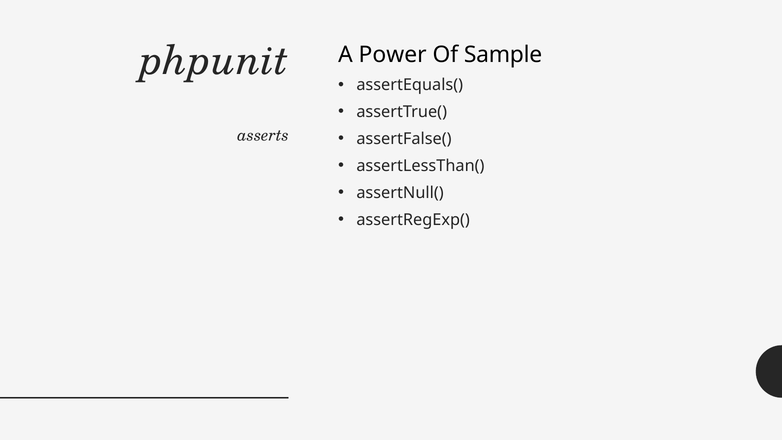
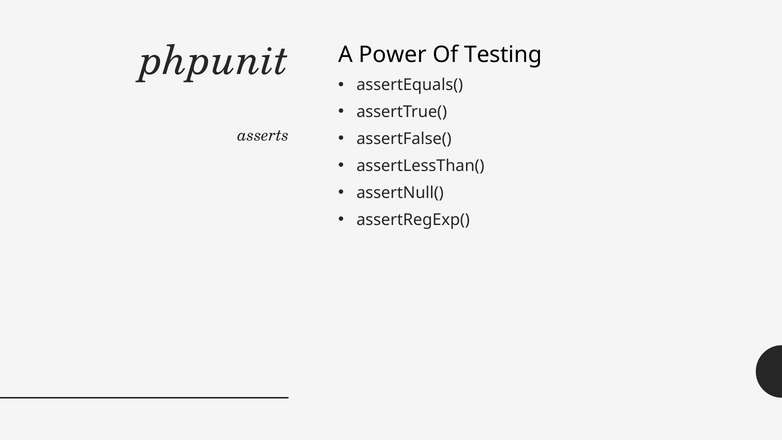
Sample: Sample -> Testing
